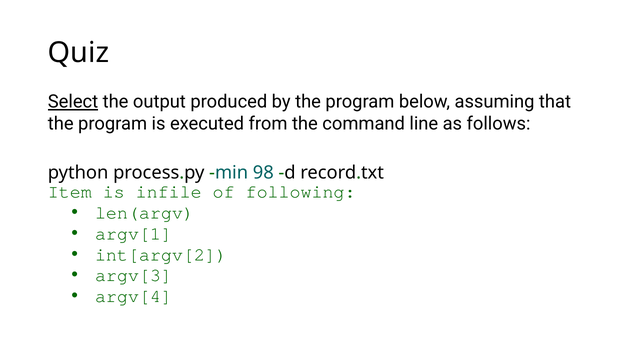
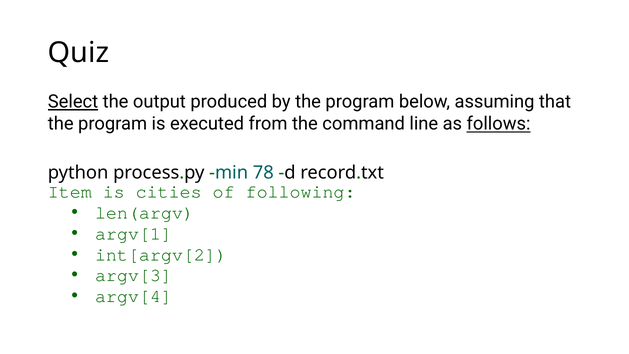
follows underline: none -> present
98: 98 -> 78
infile: infile -> cities
